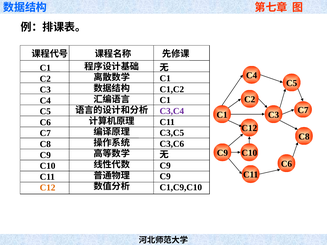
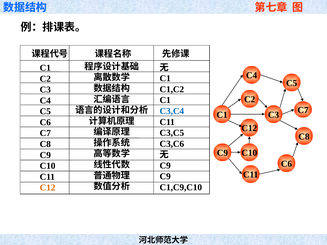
C3,C4 colour: purple -> blue
